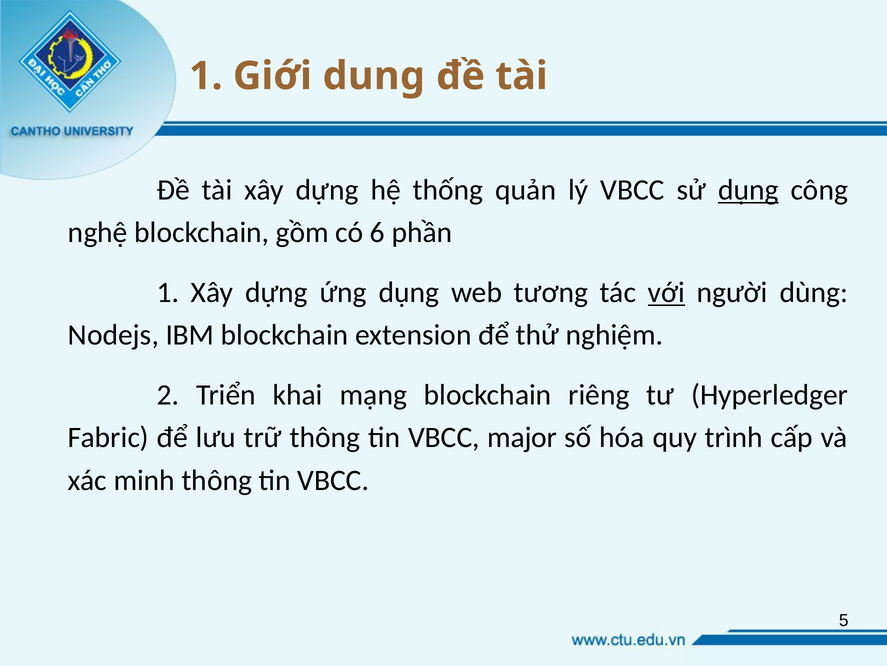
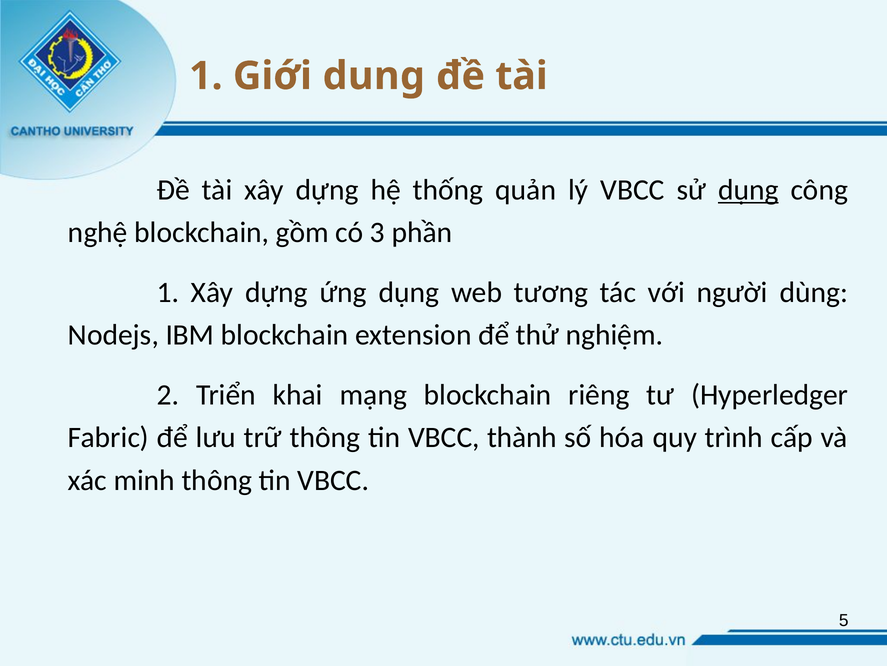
6: 6 -> 3
với underline: present -> none
major: major -> thành
